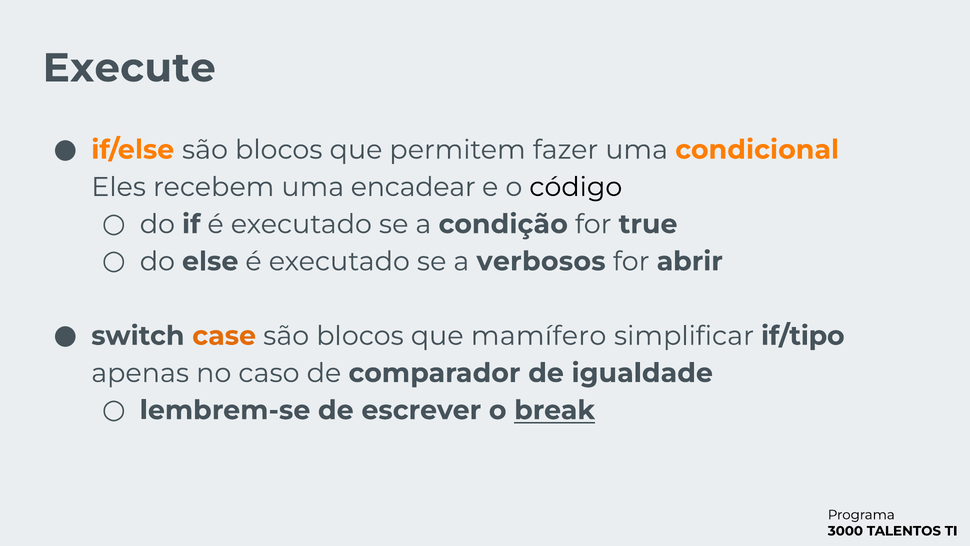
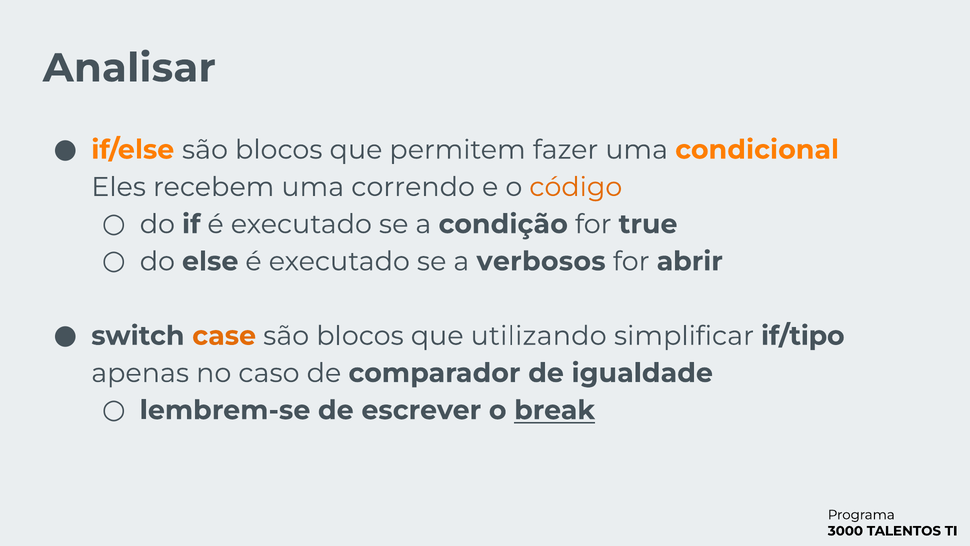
Execute: Execute -> Analisar
encadear: encadear -> correndo
código colour: black -> orange
mamífero: mamífero -> utilizando
